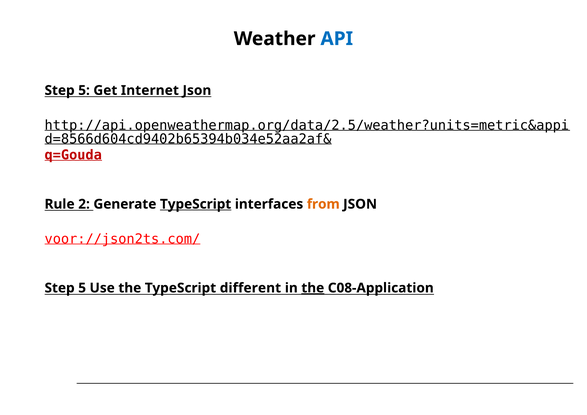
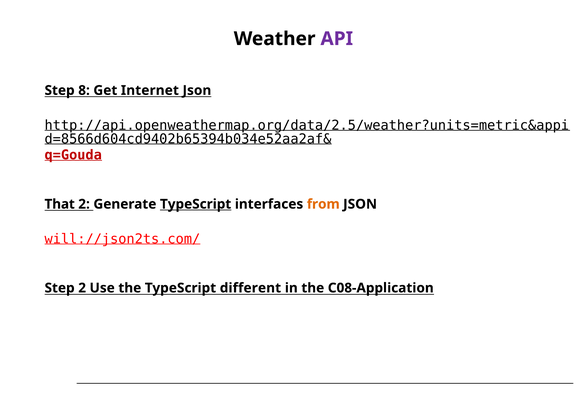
API colour: blue -> purple
5 at (84, 90): 5 -> 8
Rule: Rule -> That
voor://json2ts.com/: voor://json2ts.com/ -> will://json2ts.com/
5 at (82, 288): 5 -> 2
the at (313, 288) underline: present -> none
